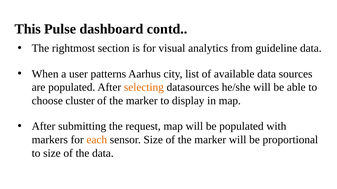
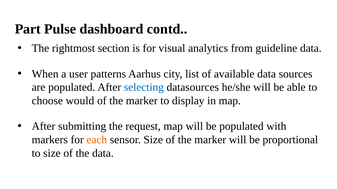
This: This -> Part
selecting colour: orange -> blue
cluster: cluster -> would
